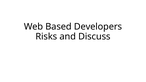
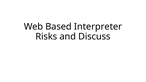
Developers: Developers -> Interpreter
